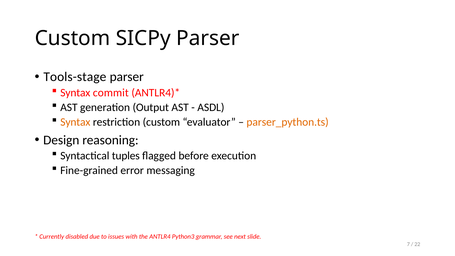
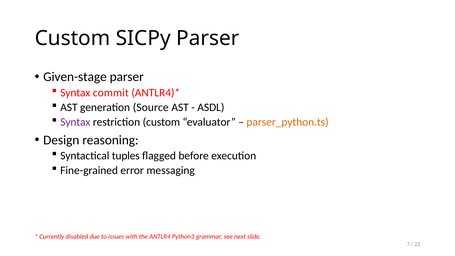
Tools-stage: Tools-stage -> Given-stage
Output: Output -> Source
Syntax at (75, 122) colour: orange -> purple
